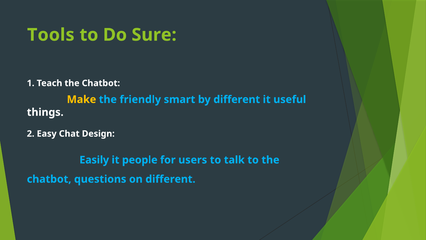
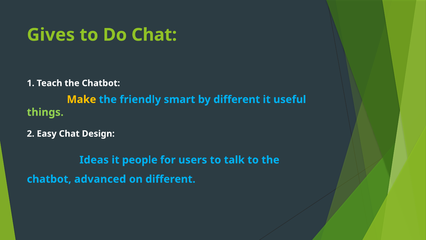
Tools: Tools -> Gives
Do Sure: Sure -> Chat
things colour: white -> light green
Easily: Easily -> Ideas
questions: questions -> advanced
